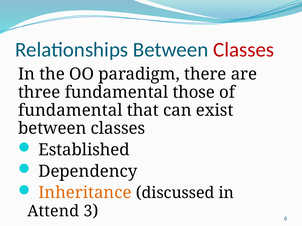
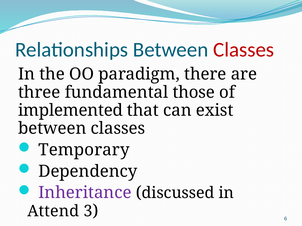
fundamental at (70, 111): fundamental -> implemented
Established: Established -> Temporary
Inheritance colour: orange -> purple
